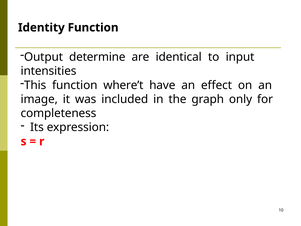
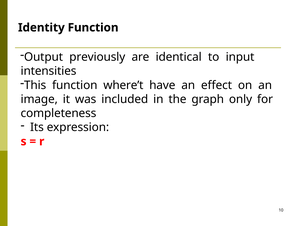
determine: determine -> previously
